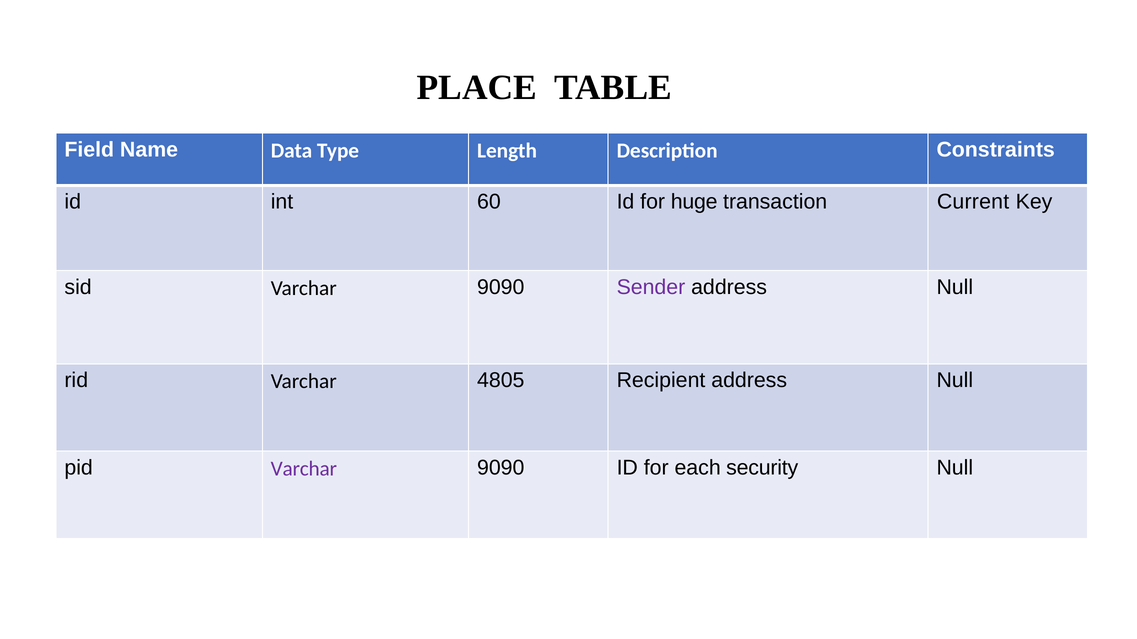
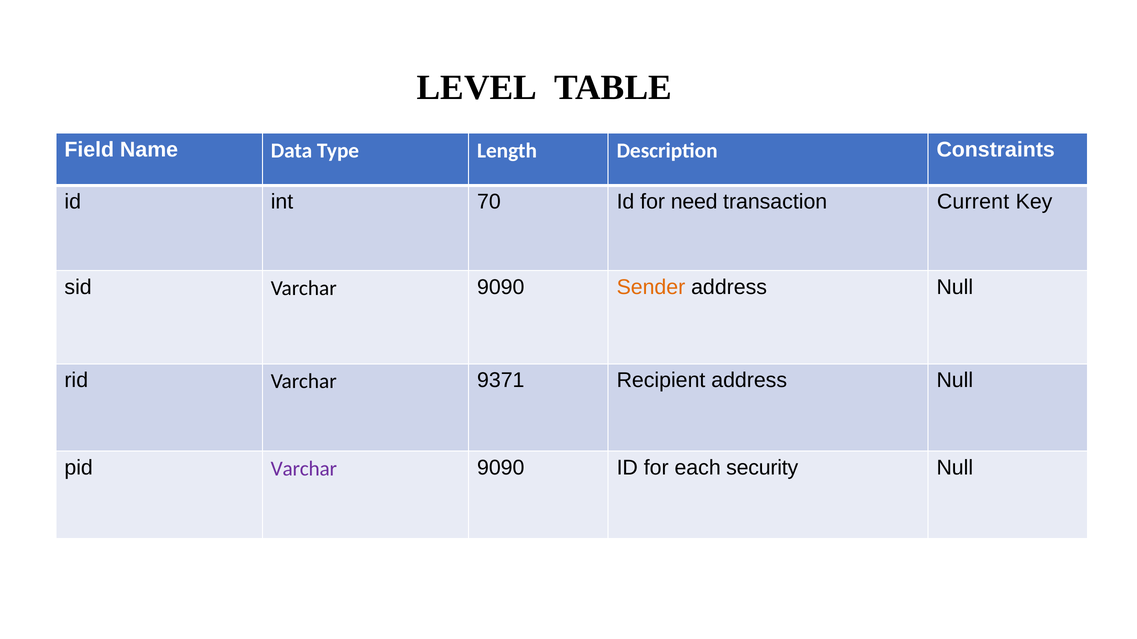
PLACE: PLACE -> LEVEL
60: 60 -> 70
huge: huge -> need
Sender colour: purple -> orange
4805: 4805 -> 9371
